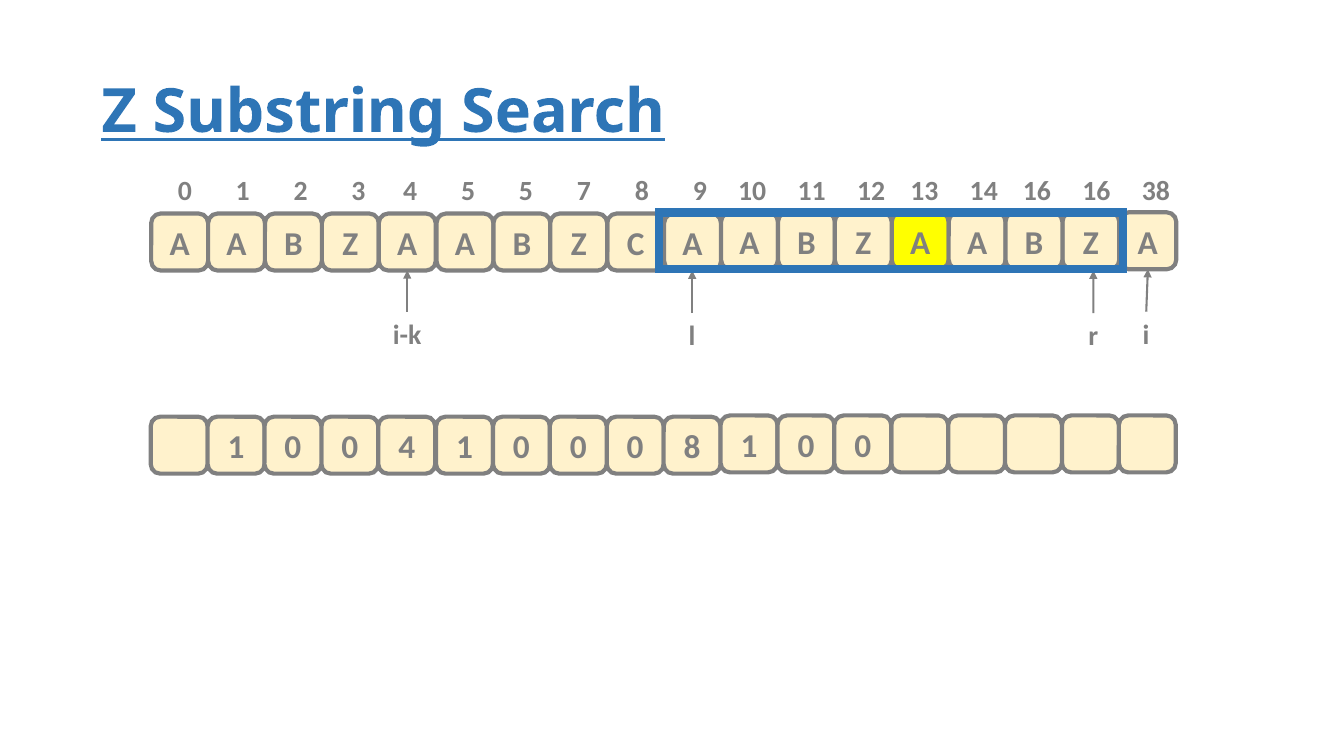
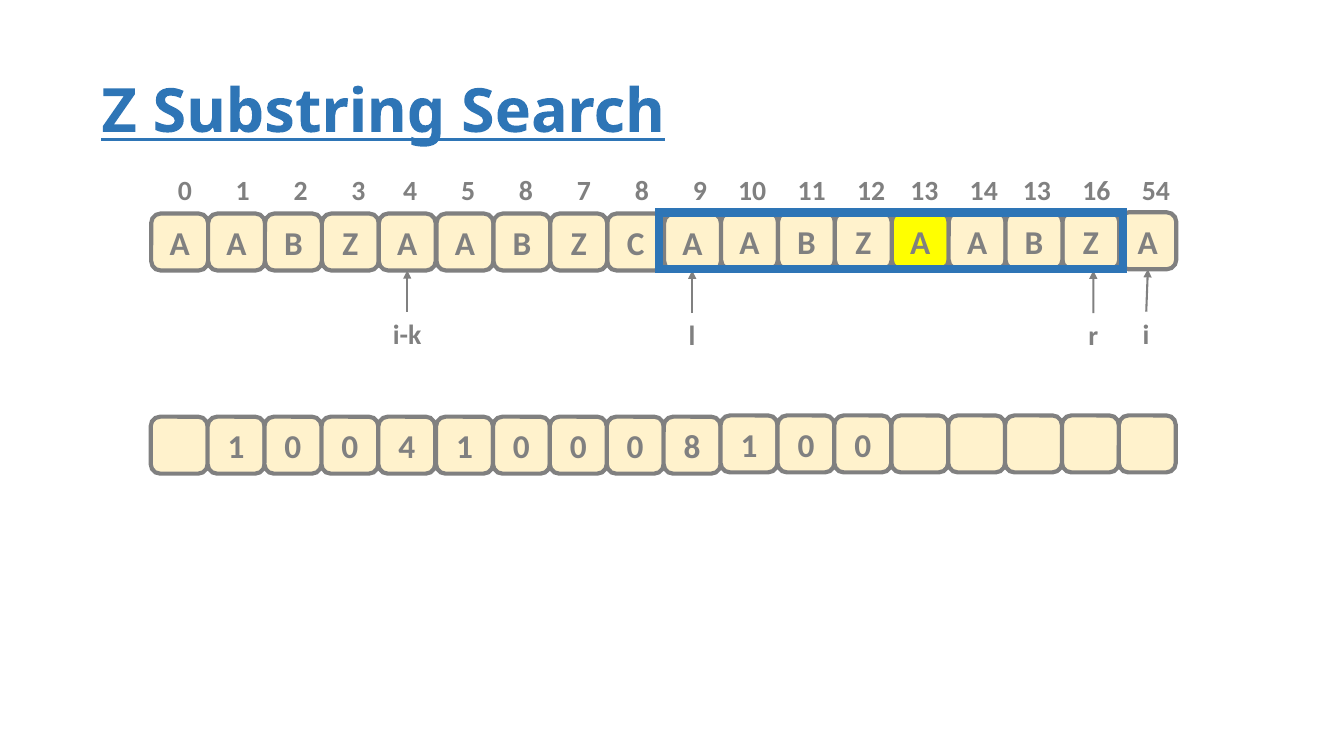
5 5: 5 -> 8
14 16: 16 -> 13
38: 38 -> 54
